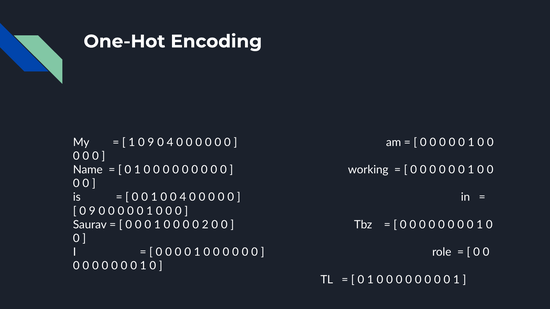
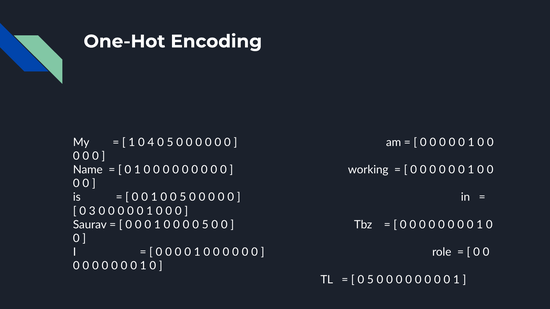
1 0 9: 9 -> 4
4 at (170, 142): 4 -> 5
1 0 0 4: 4 -> 5
9 at (92, 211): 9 -> 3
0 0 0 2: 2 -> 5
1 at (370, 280): 1 -> 5
